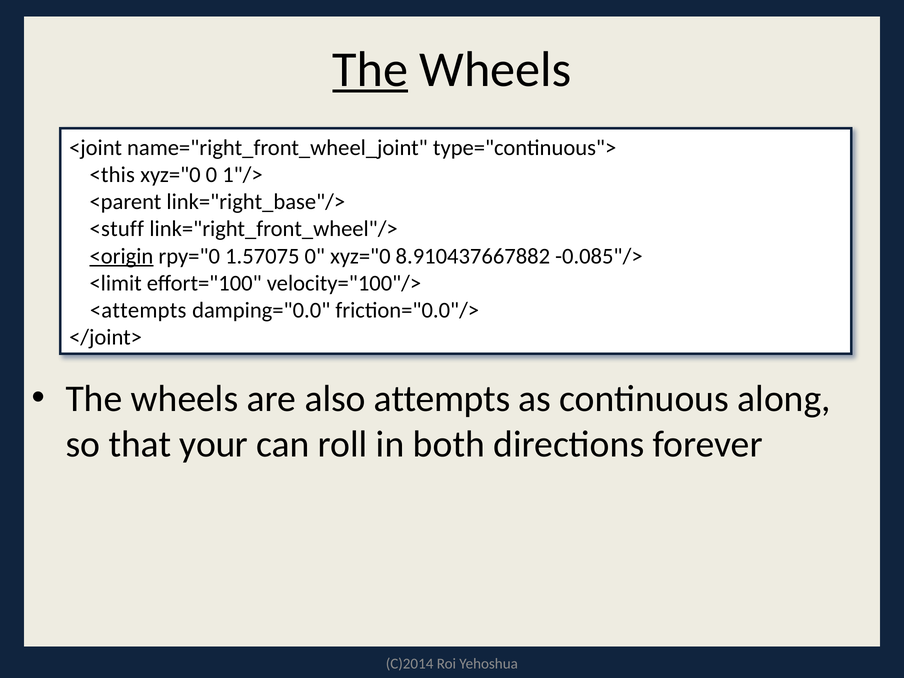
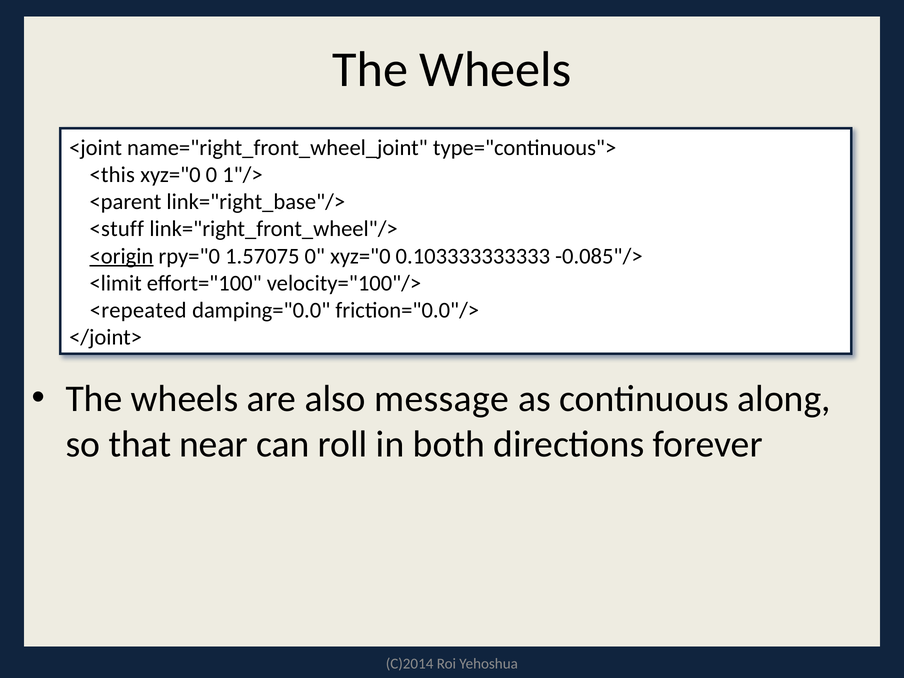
The at (370, 70) underline: present -> none
8.910437667882: 8.910437667882 -> 0.103333333333
<attempts: <attempts -> <repeated
attempts: attempts -> message
your: your -> near
